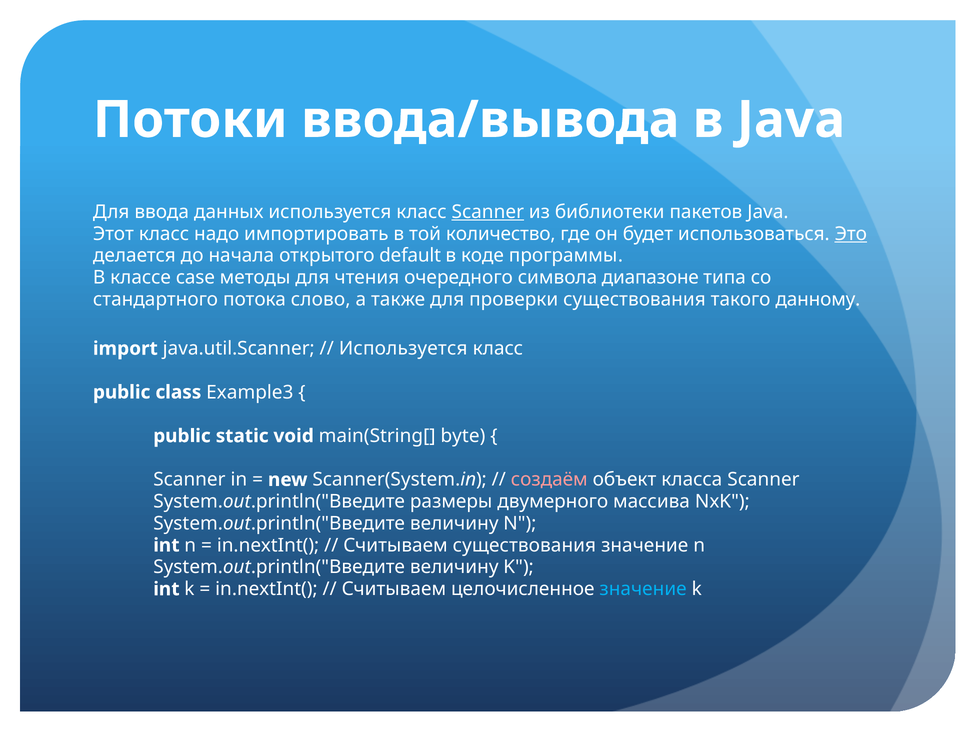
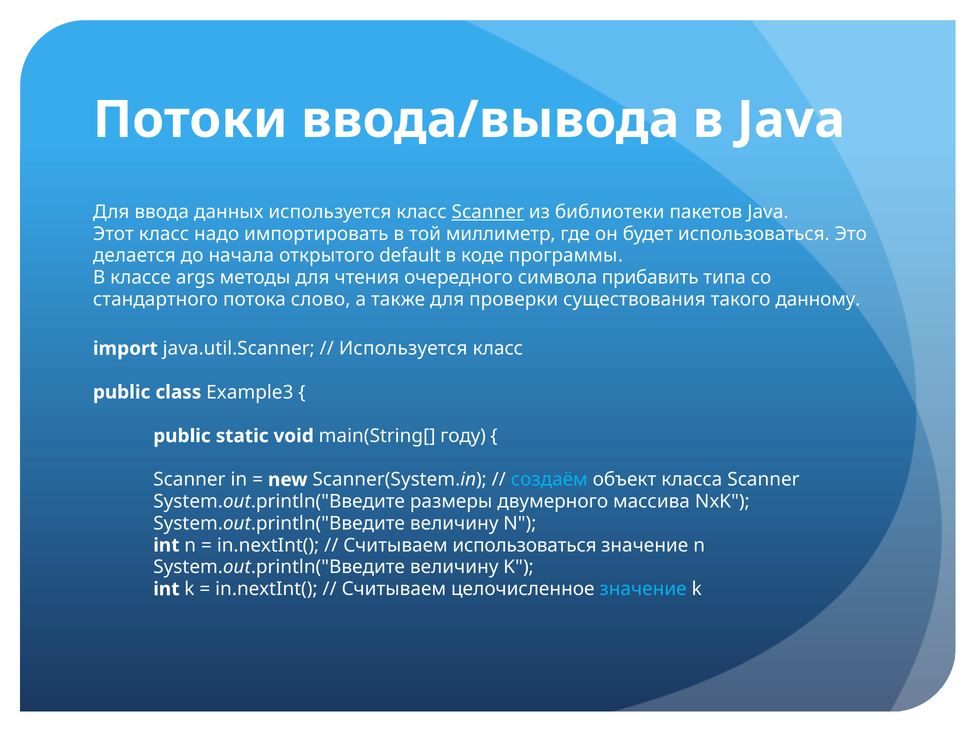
количество: количество -> миллиметр
Это underline: present -> none
case: case -> args
диапазоне: диапазоне -> прибавить
byte: byte -> году
создаём colour: pink -> light blue
Считываем существования: существования -> использоваться
